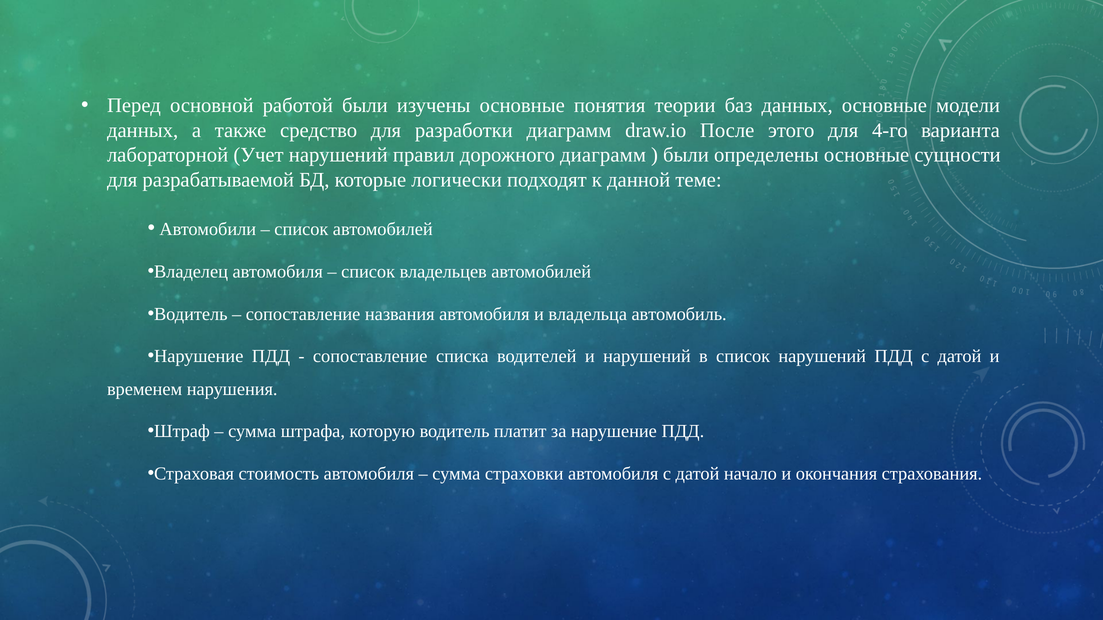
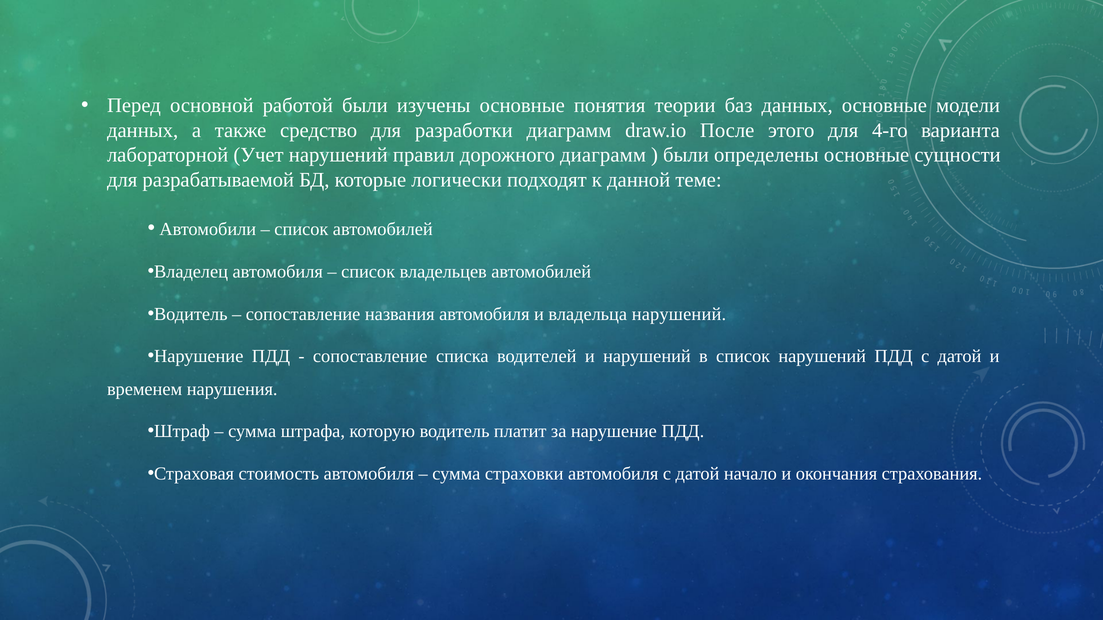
владельца автомобиль: автомобиль -> нарушений
